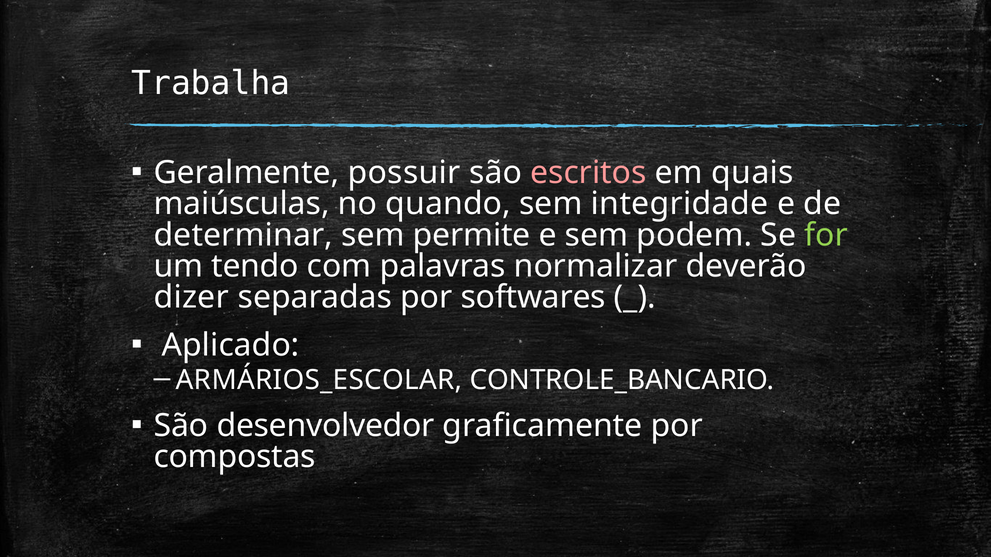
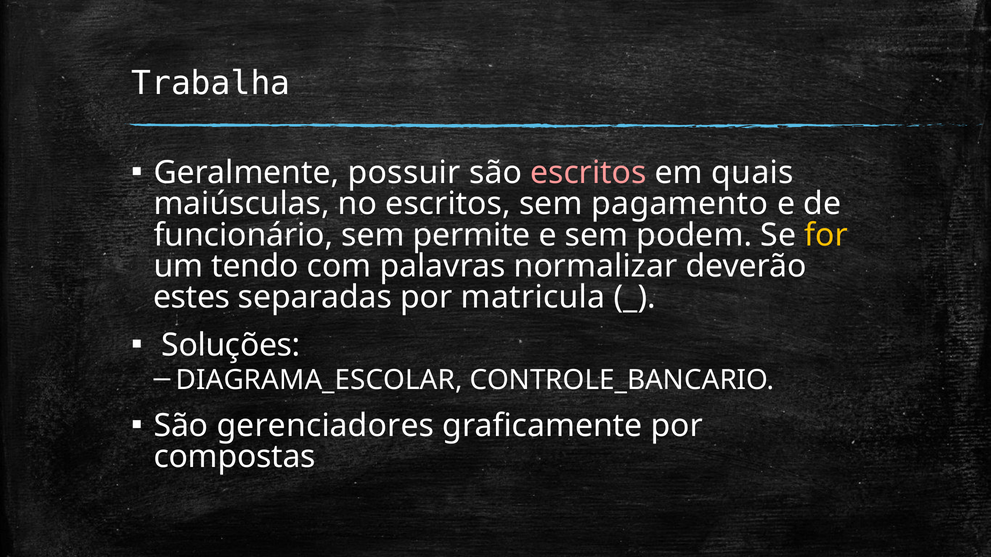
no quando: quando -> escritos
integridade: integridade -> pagamento
determinar: determinar -> funcionário
for colour: light green -> yellow
dizer: dizer -> estes
softwares: softwares -> matricula
Aplicado: Aplicado -> Soluções
ARMÁRIOS_ESCOLAR: ARMÁRIOS_ESCOLAR -> DIAGRAMA_ESCOLAR
desenvolvedor: desenvolvedor -> gerenciadores
